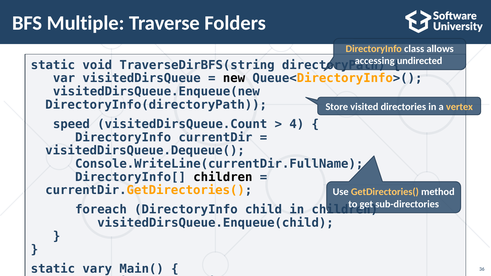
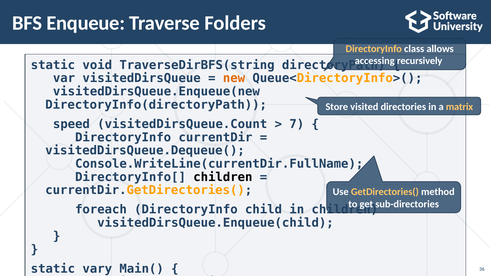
Multiple: Multiple -> Enqueue
undirected: undirected -> recursively
new colour: black -> orange
vertex: vertex -> matrix
4: 4 -> 7
